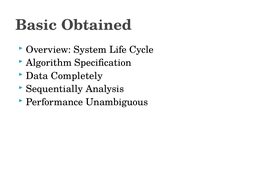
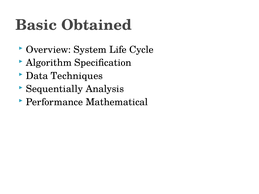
Completely: Completely -> Techniques
Unambiguous: Unambiguous -> Mathematical
